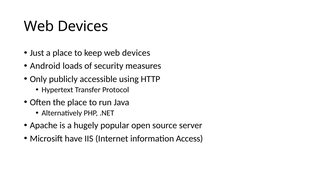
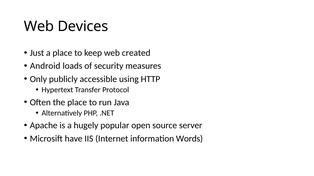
keep web devices: devices -> created
Access: Access -> Words
